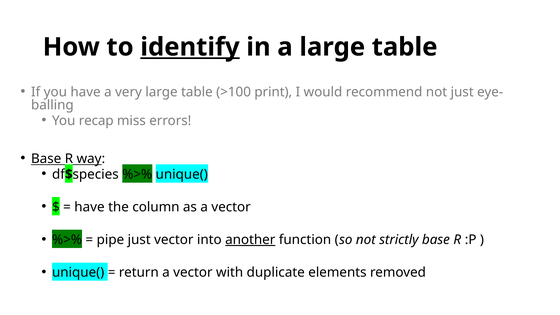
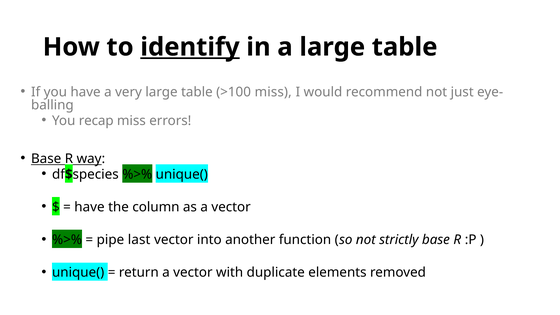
>100 print: print -> miss
pipe just: just -> last
another underline: present -> none
